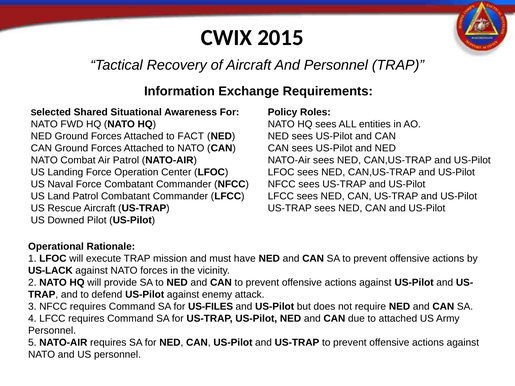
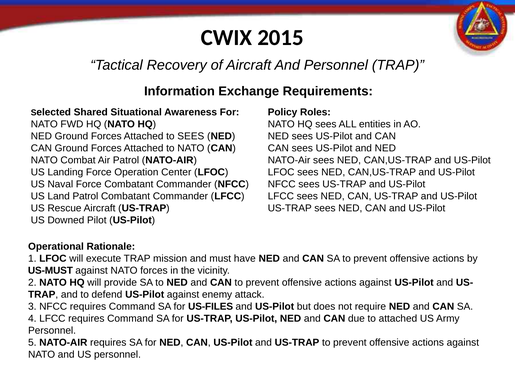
to FACT: FACT -> SEES
US-LACK: US-LACK -> US-MUST
